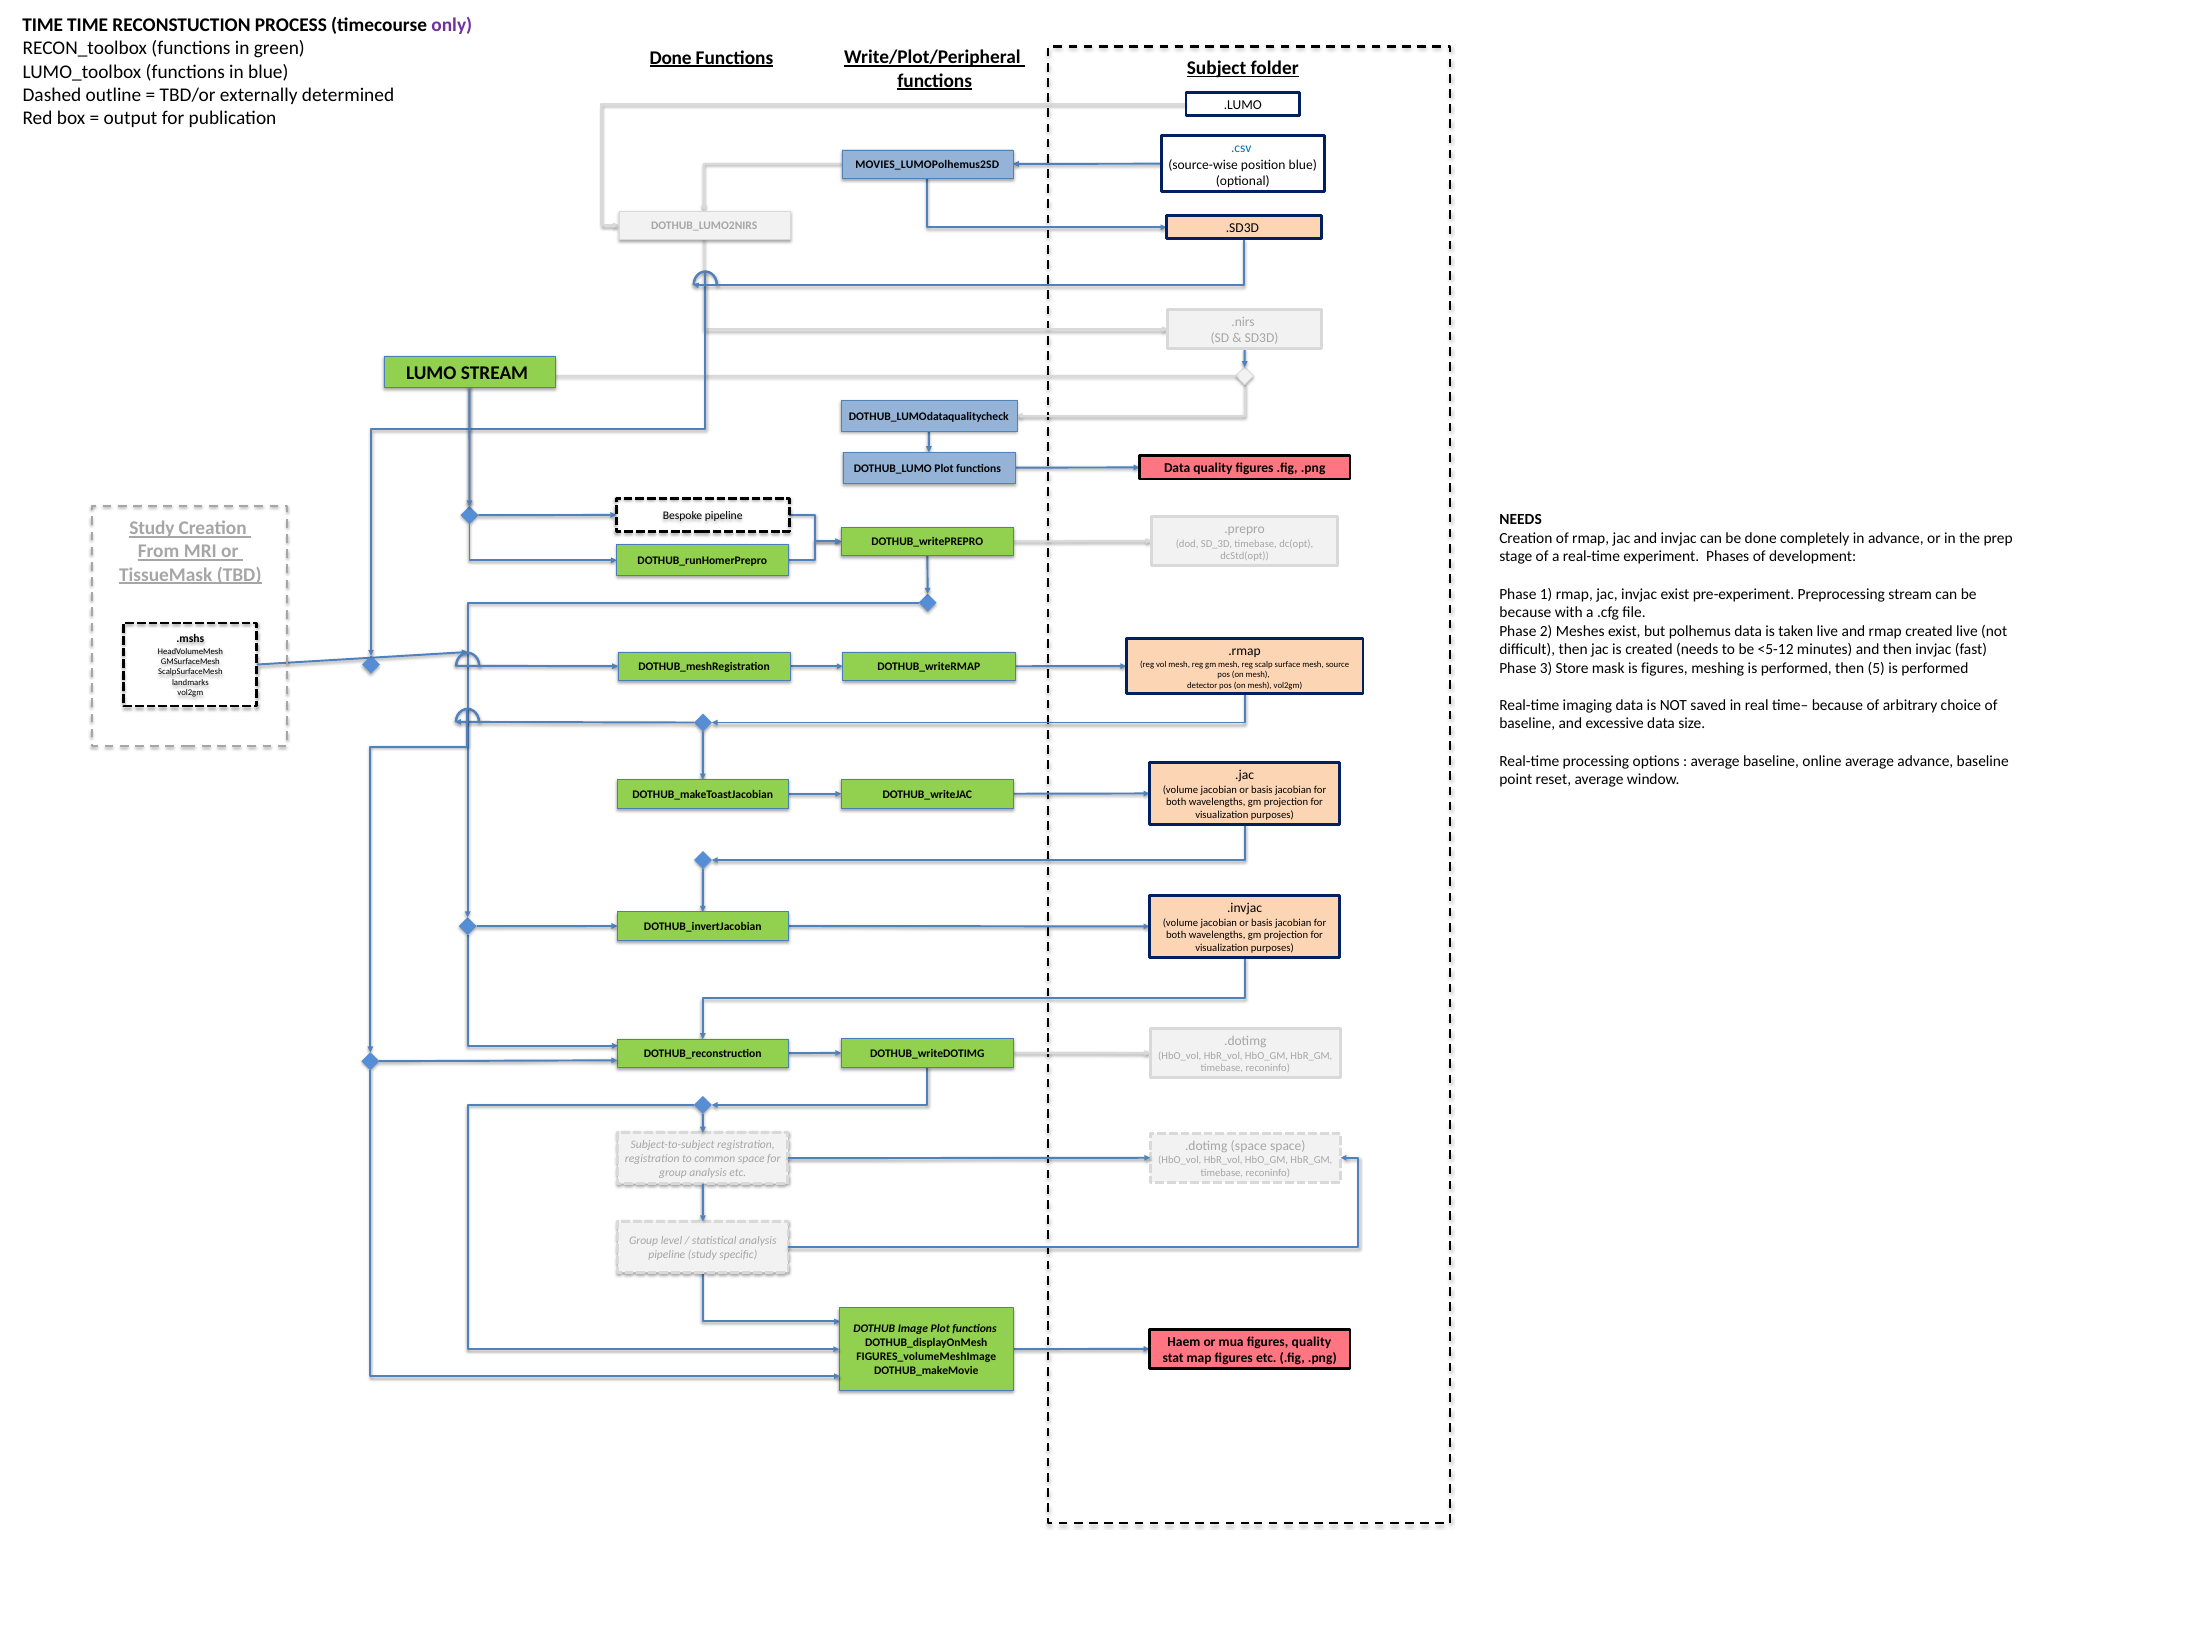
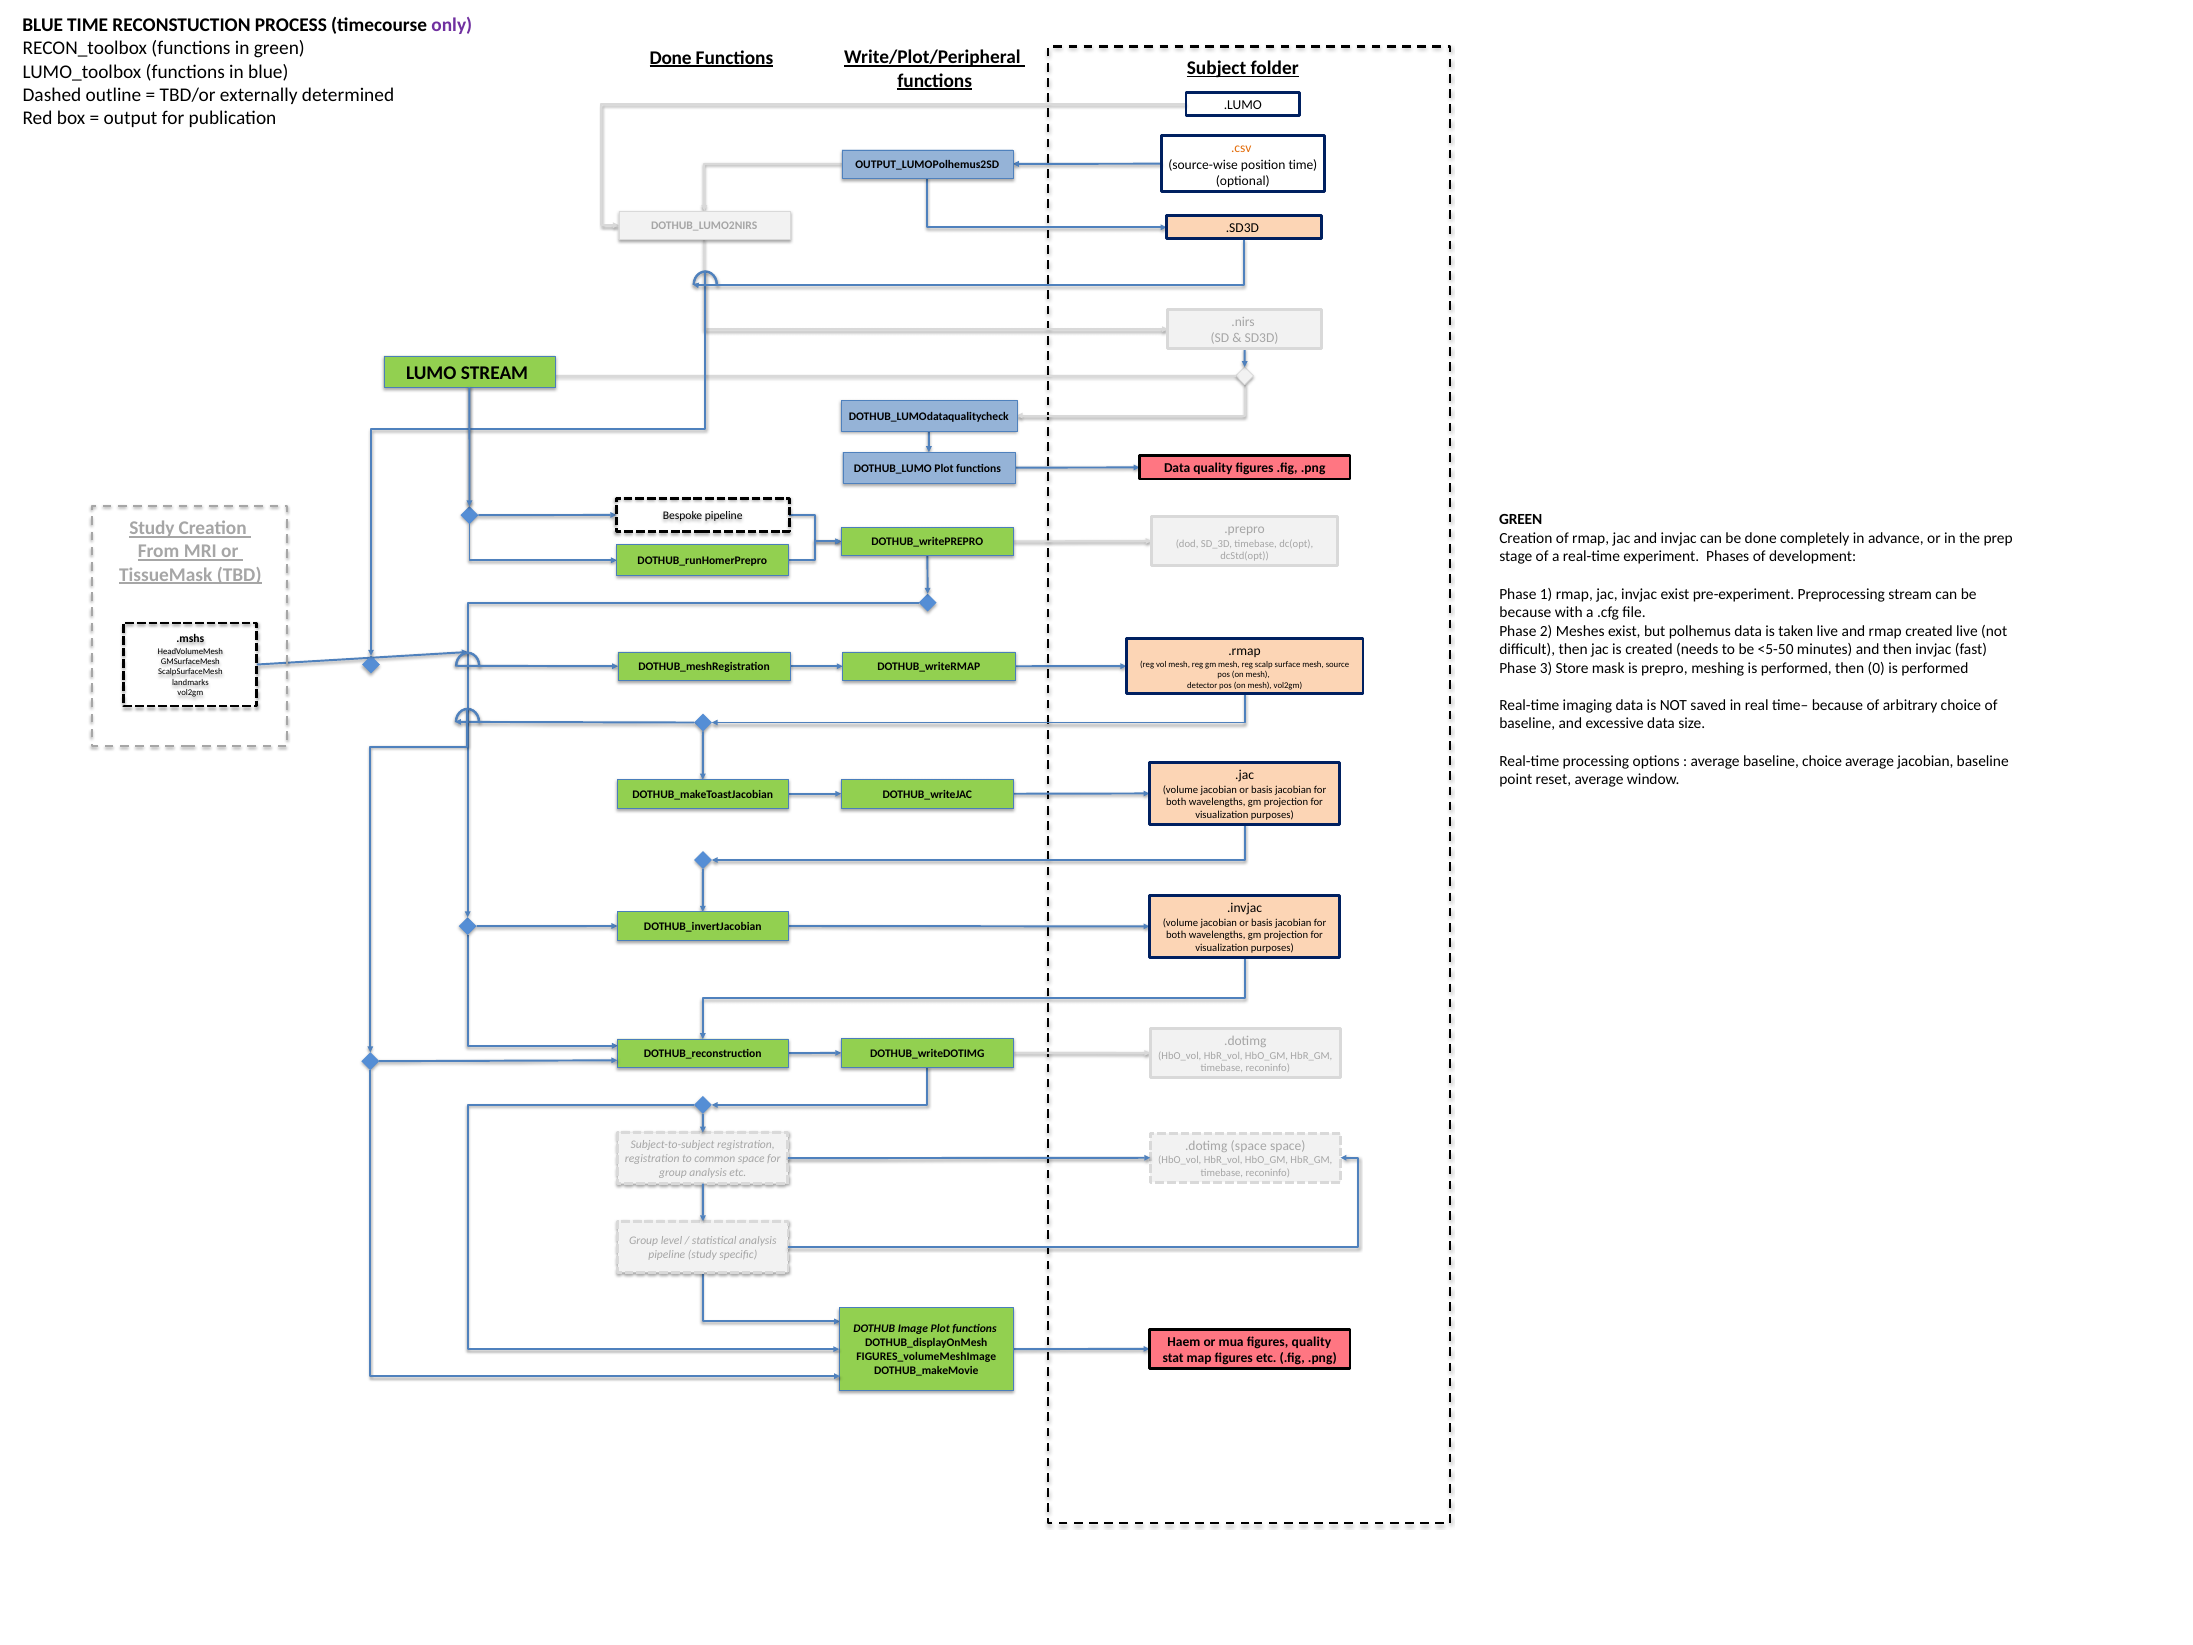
TIME at (43, 25): TIME -> BLUE
.csv colour: blue -> orange
position blue: blue -> time
MOVIES_LUMOPolhemus2SD: MOVIES_LUMOPolhemus2SD -> OUTPUT_LUMOPolhemus2SD
NEEDS at (1521, 520): NEEDS -> GREEN
<5-12: <5-12 -> <5-50
is figures: figures -> prepro
5: 5 -> 0
baseline online: online -> choice
average advance: advance -> jacobian
